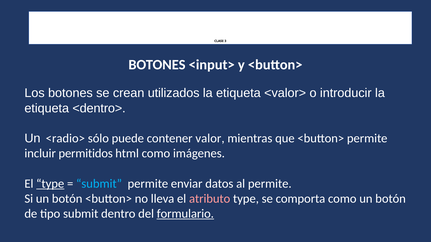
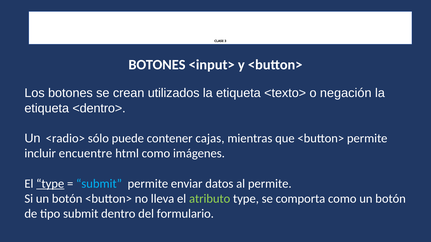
<valor>: <valor> -> <texto>
introducir: introducir -> negación
valor: valor -> cajas
permitidos: permitidos -> encuentre
atributo colour: pink -> light green
formulario underline: present -> none
